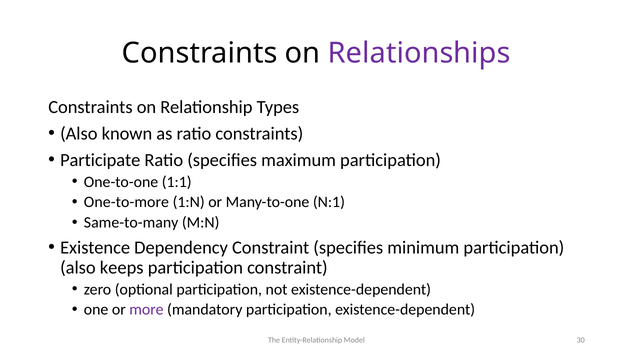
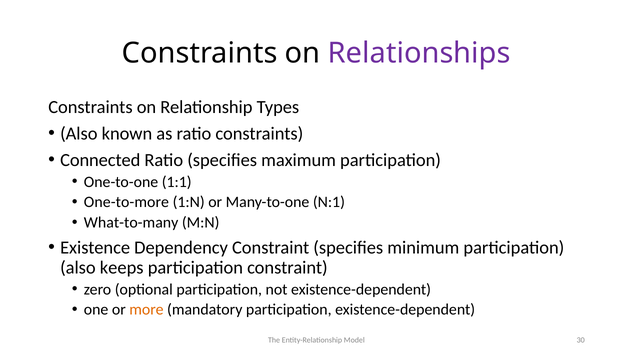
Participate: Participate -> Connected
Same-to-many: Same-to-many -> What-to-many
more colour: purple -> orange
